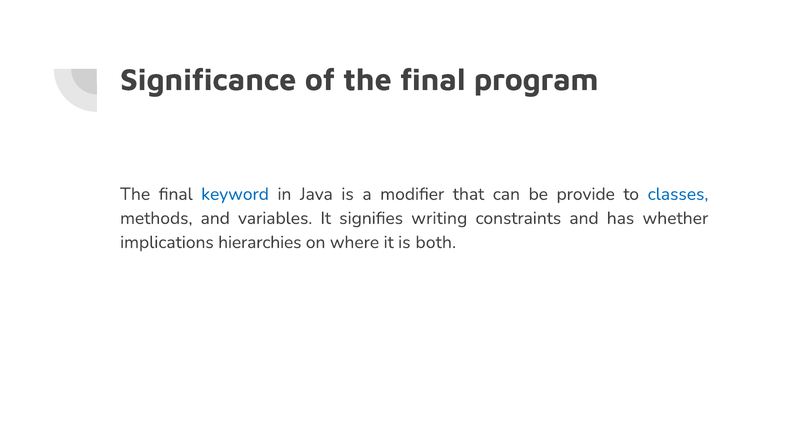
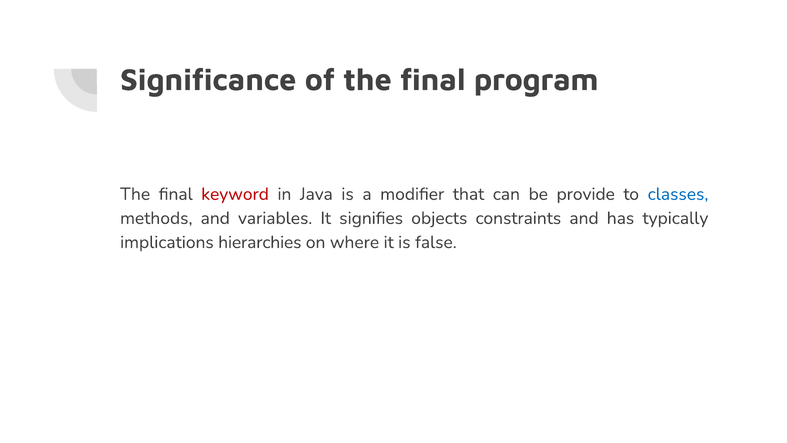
keyword colour: blue -> red
writing: writing -> objects
whether: whether -> typically
both: both -> false
